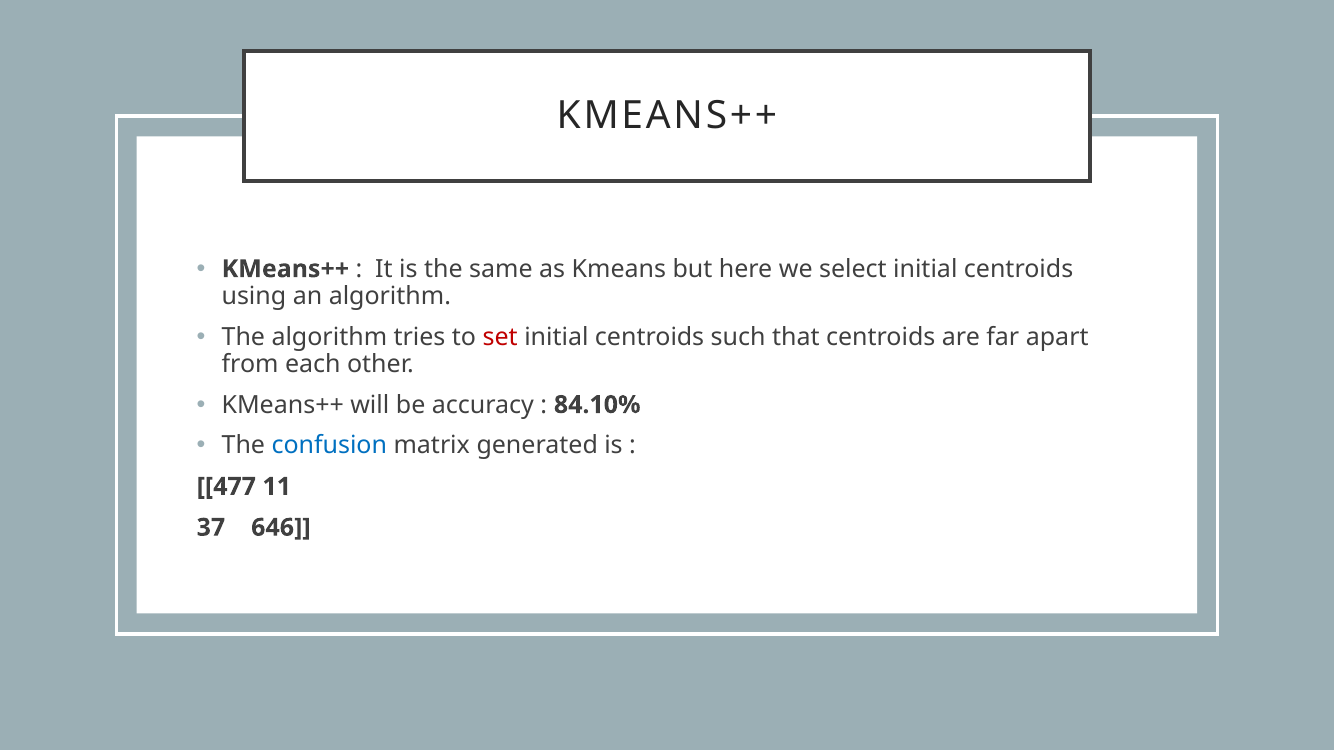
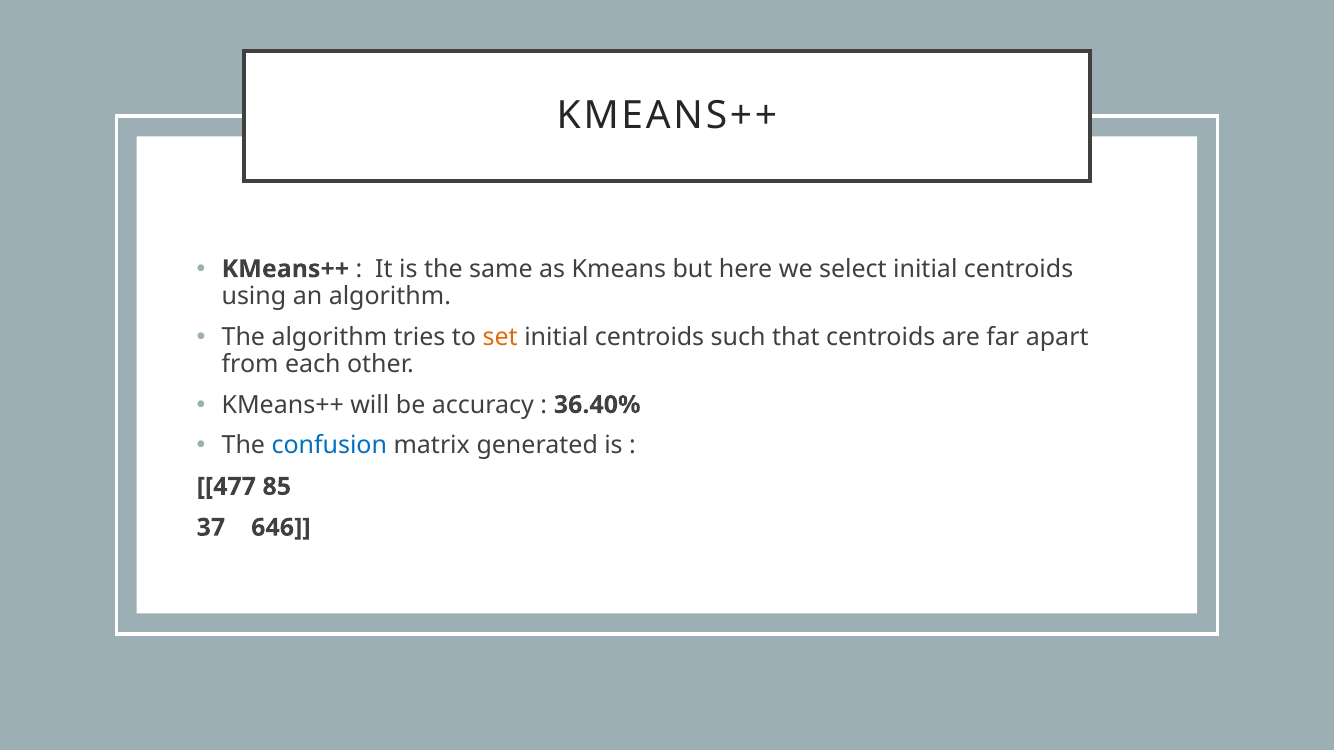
set colour: red -> orange
84.10%: 84.10% -> 36.40%
11: 11 -> 85
